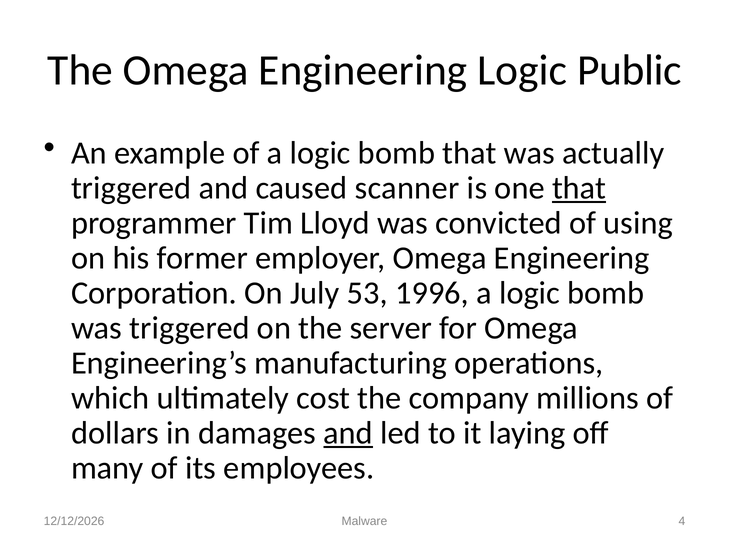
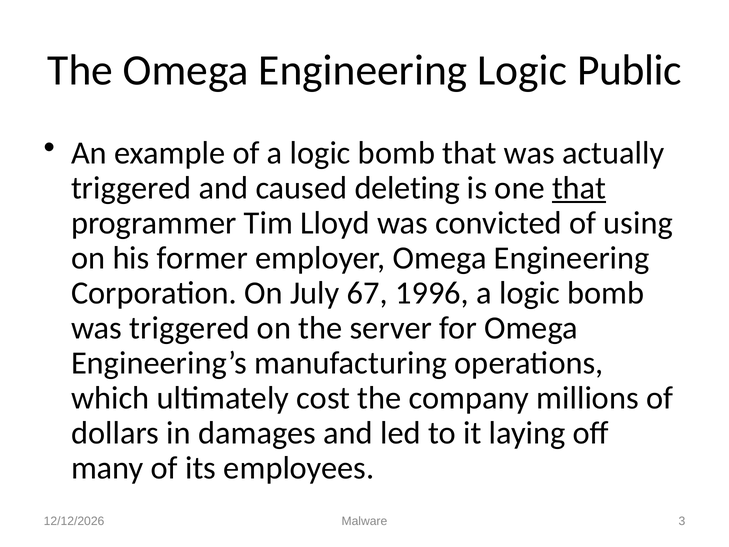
scanner: scanner -> deleting
53: 53 -> 67
and at (348, 433) underline: present -> none
4: 4 -> 3
